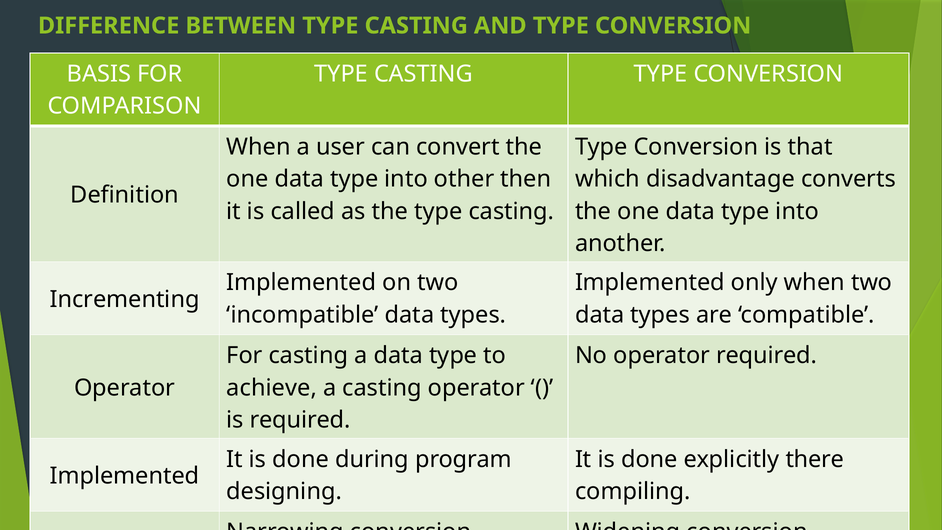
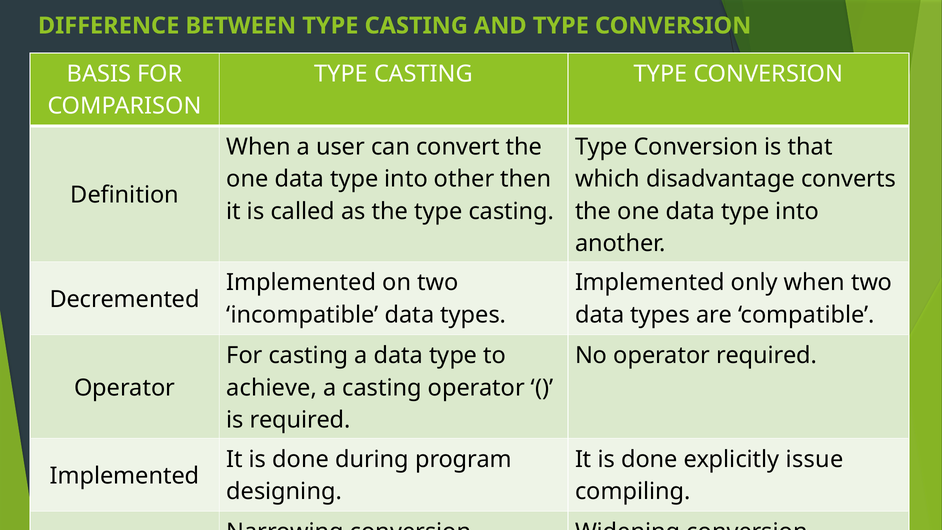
Incrementing: Incrementing -> Decremented
there: there -> issue
